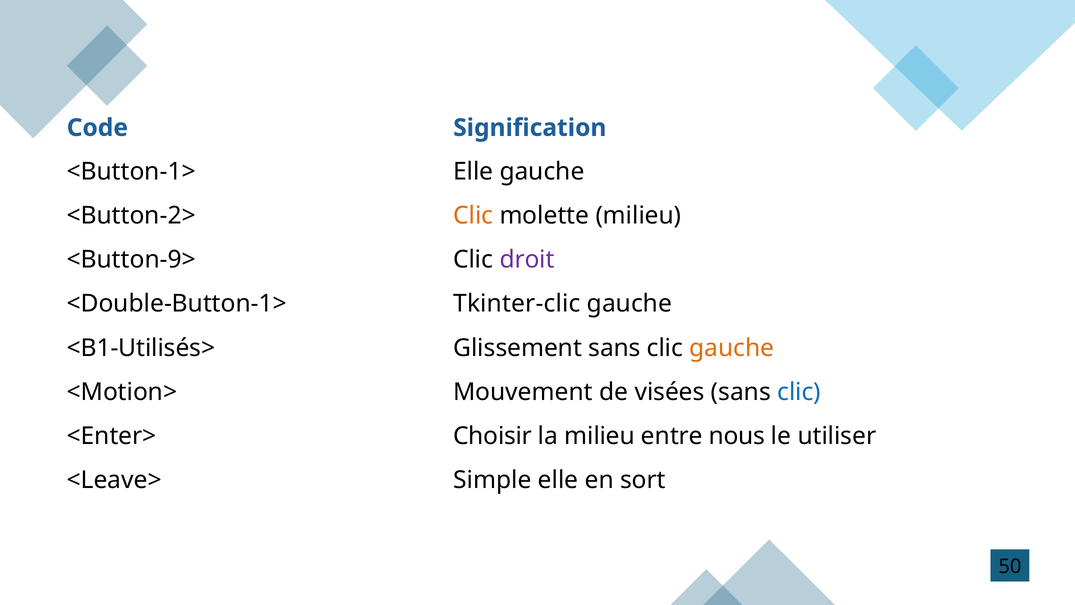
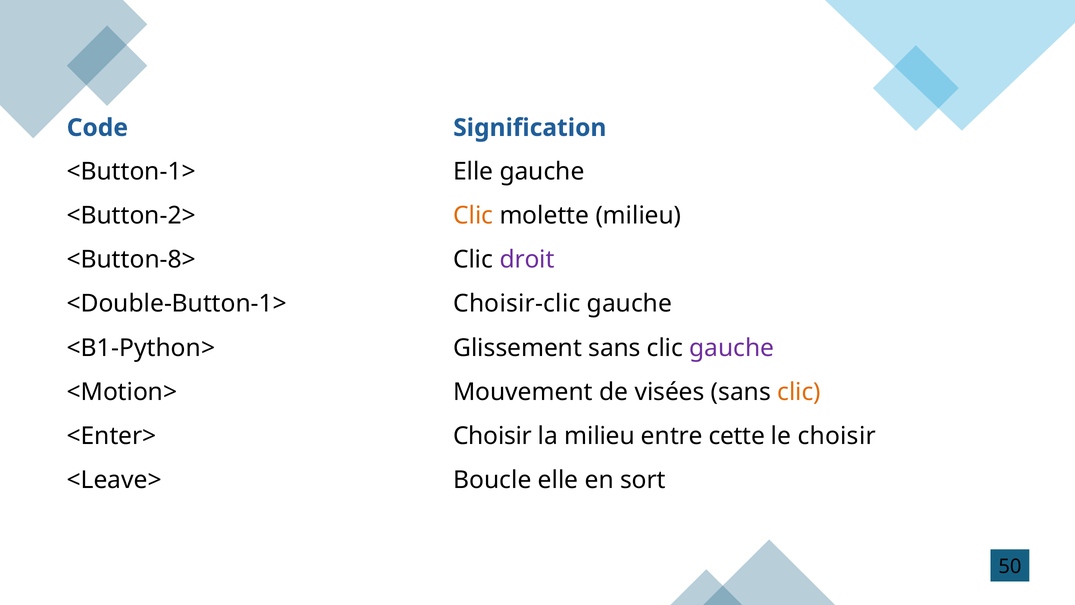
<Button-9>: <Button-9> -> <Button-8>
Tkinter-clic: Tkinter-clic -> Choisir-clic
<B1-Utilisés>: <B1-Utilisés> -> <B1-Python>
gauche at (732, 348) colour: orange -> purple
clic at (799, 392) colour: blue -> orange
nous: nous -> cette
le utiliser: utiliser -> choisir
Simple: Simple -> Boucle
